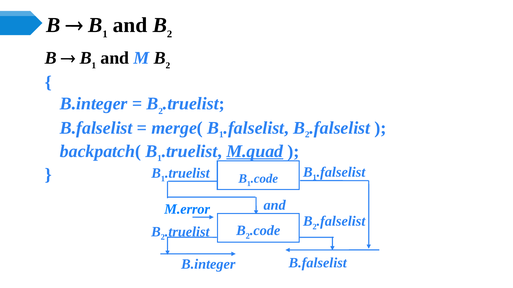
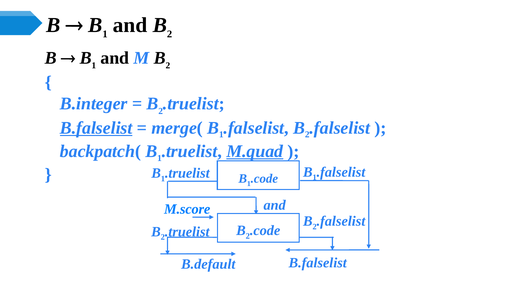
B.falselist at (96, 128) underline: none -> present
M.error: M.error -> M.score
B.integer at (208, 265): B.integer -> B.default
